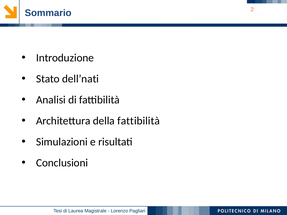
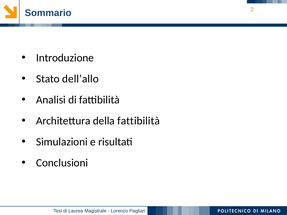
dell’nati: dell’nati -> dell’allo
